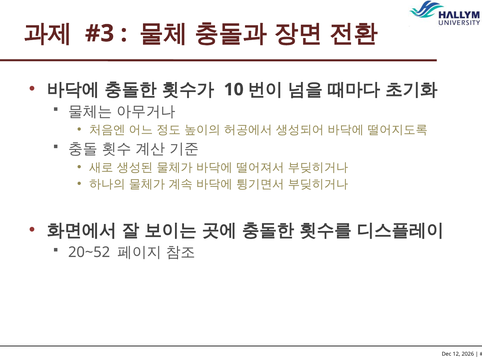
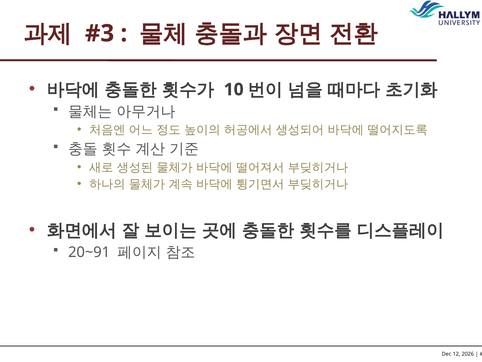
20~52: 20~52 -> 20~91
